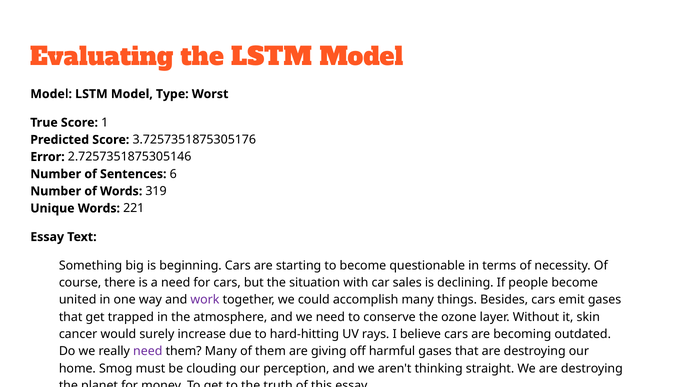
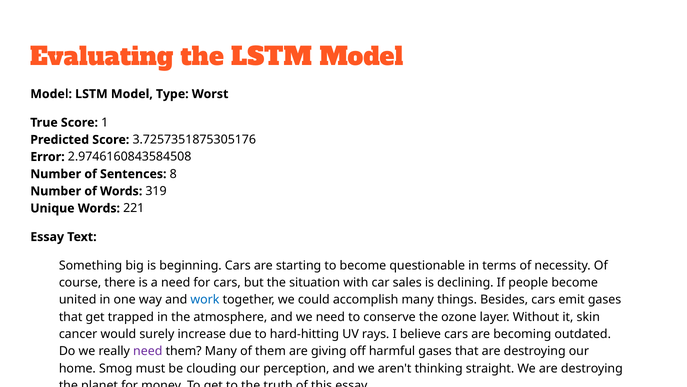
2.7257351875305146: 2.7257351875305146 -> 2.9746160843584508
6: 6 -> 8
work colour: purple -> blue
